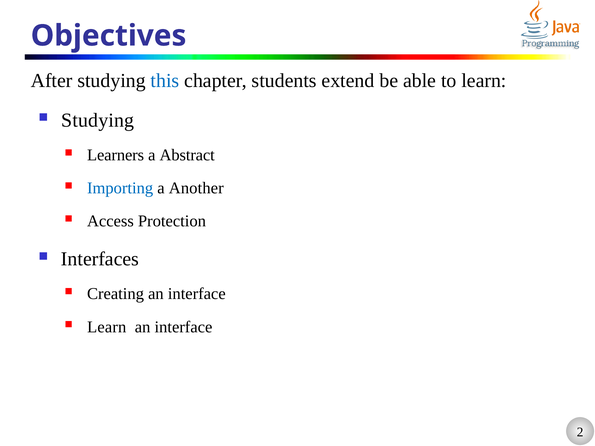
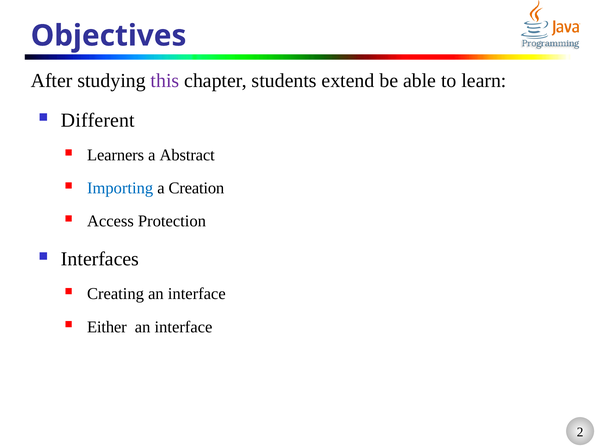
this colour: blue -> purple
Studying at (98, 120): Studying -> Different
Another: Another -> Creation
Learn at (107, 327): Learn -> Either
